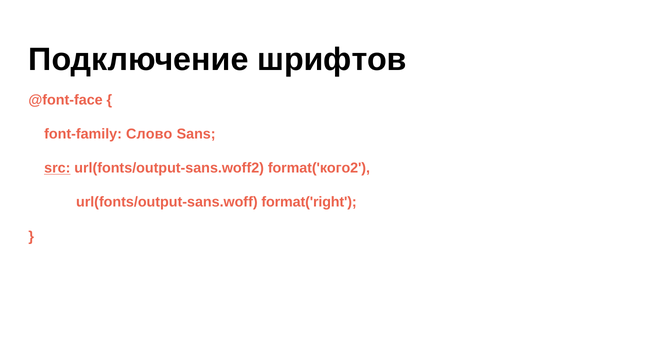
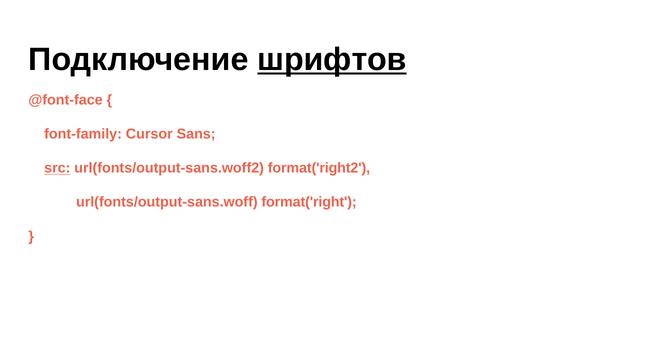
шрифтов underline: none -> present
Слово: Слово -> Cursor
format('кого2: format('кого2 -> format('right2
